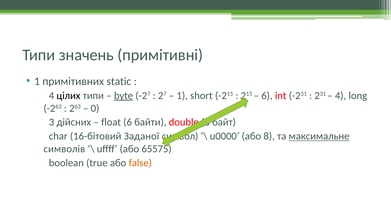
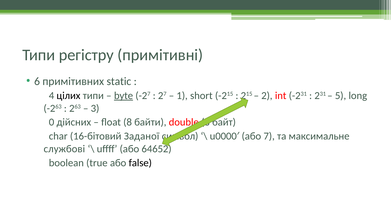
значень: значень -> регістру
1 at (37, 81): 1 -> 6
6 at (267, 96): 6 -> 2
4 at (341, 96): 4 -> 5
0: 0 -> 3
3: 3 -> 0
float 6: 6 -> 8
8 at (269, 136): 8 -> 7
максимальне underline: present -> none
символів: символів -> службові
65575: 65575 -> 64652
false colour: orange -> black
